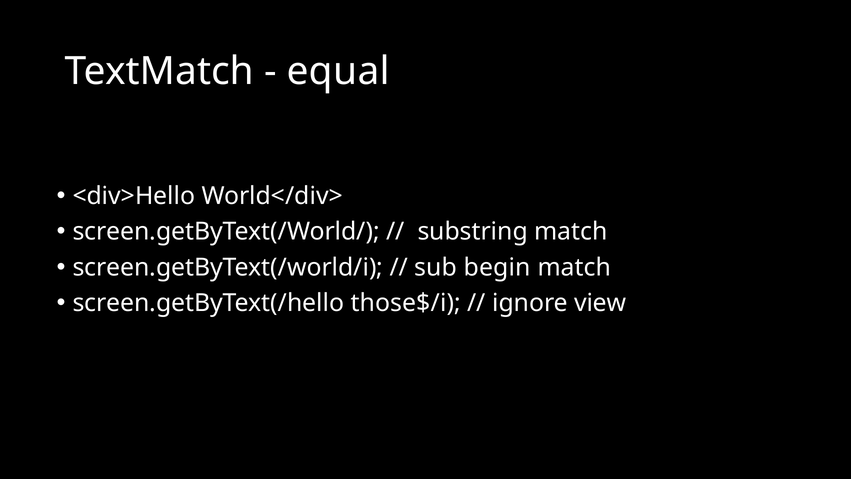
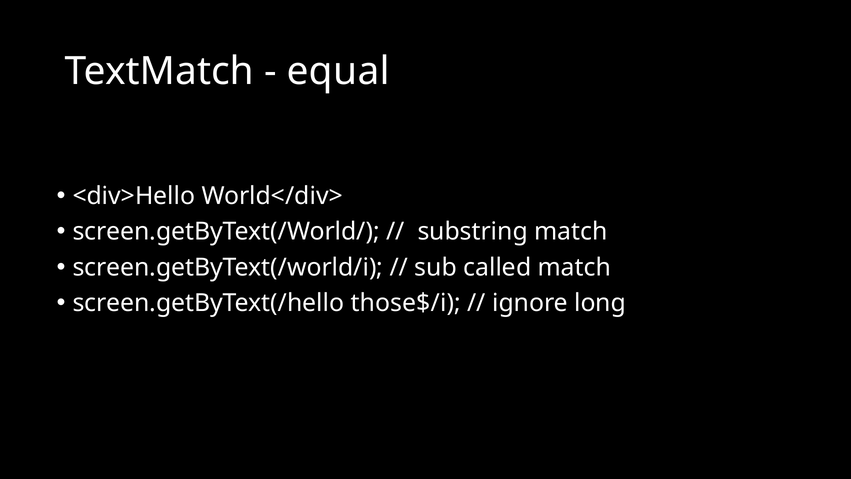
begin: begin -> called
view: view -> long
